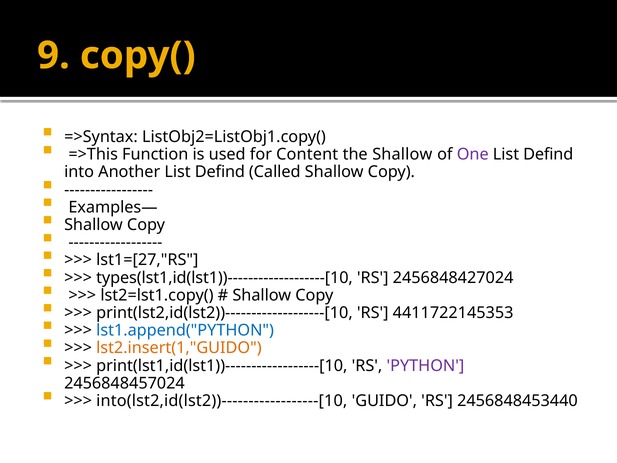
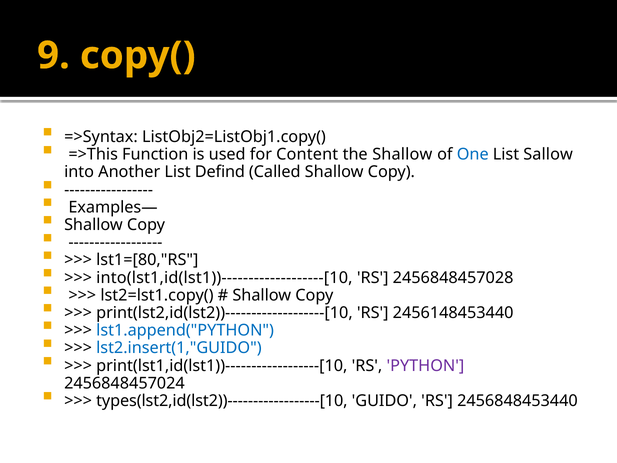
One colour: purple -> blue
Defind at (548, 154): Defind -> Sallow
lst1=[27,"RS: lst1=[27,"RS -> lst1=[80,"RS
types(lst1,id(lst1))-------------------[10: types(lst1,id(lst1))-------------------[10 -> into(lst1,id(lst1))-------------------[10
2456848427024: 2456848427024 -> 2456848457028
4411722145353: 4411722145353 -> 2456148453440
lst2.insert(1,"GUIDO colour: orange -> blue
into(lst2,id(lst2))------------------[10: into(lst2,id(lst2))------------------[10 -> types(lst2,id(lst2))------------------[10
